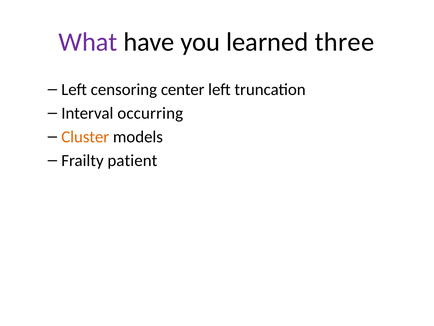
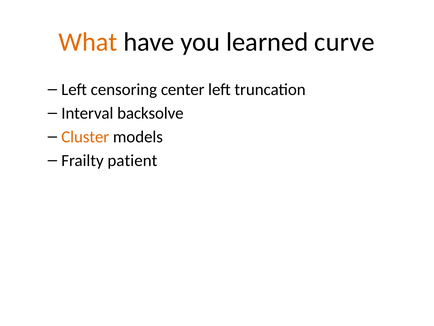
What colour: purple -> orange
three: three -> curve
occurring: occurring -> backsolve
